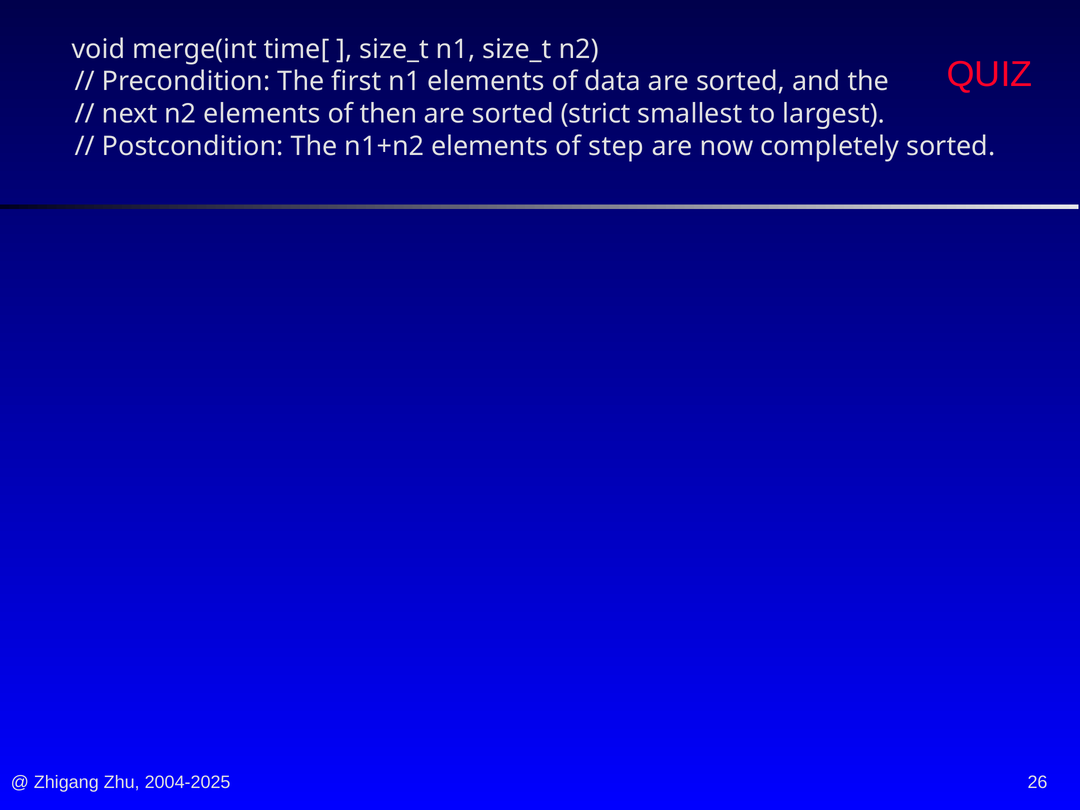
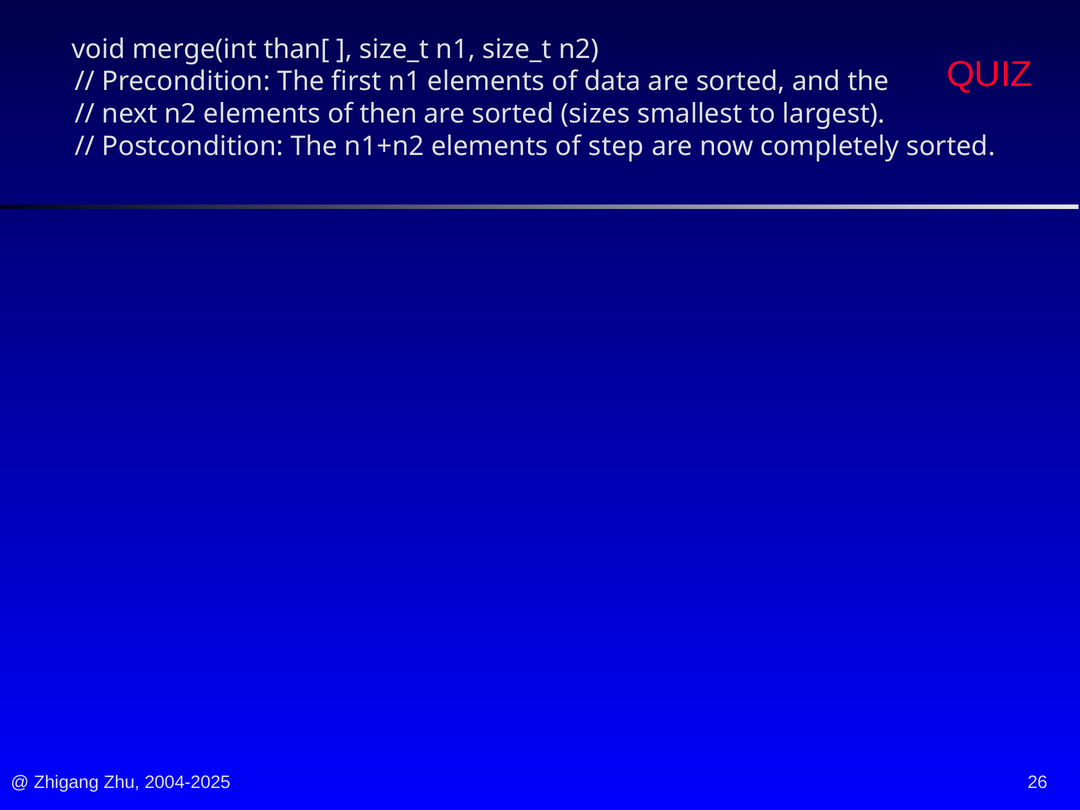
time[: time[ -> than[
strict: strict -> sizes
